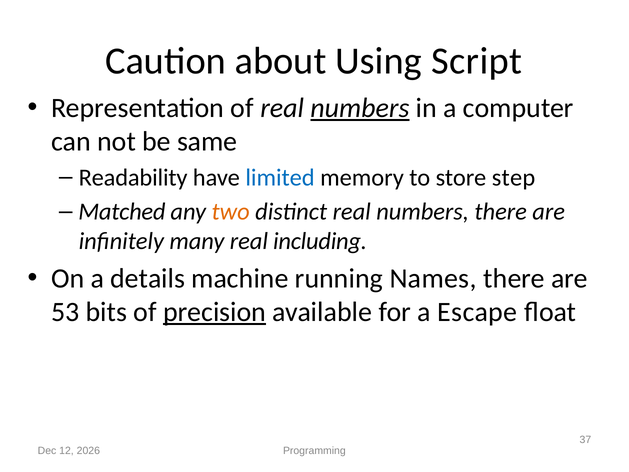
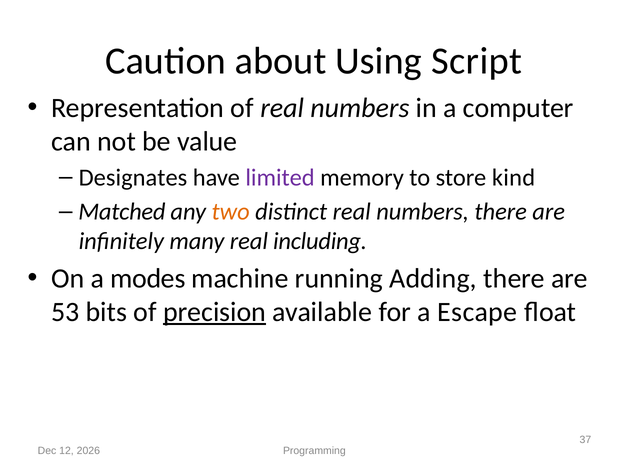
numbers at (360, 108) underline: present -> none
same: same -> value
Readability: Readability -> Designates
limited colour: blue -> purple
step: step -> kind
details: details -> modes
Names: Names -> Adding
